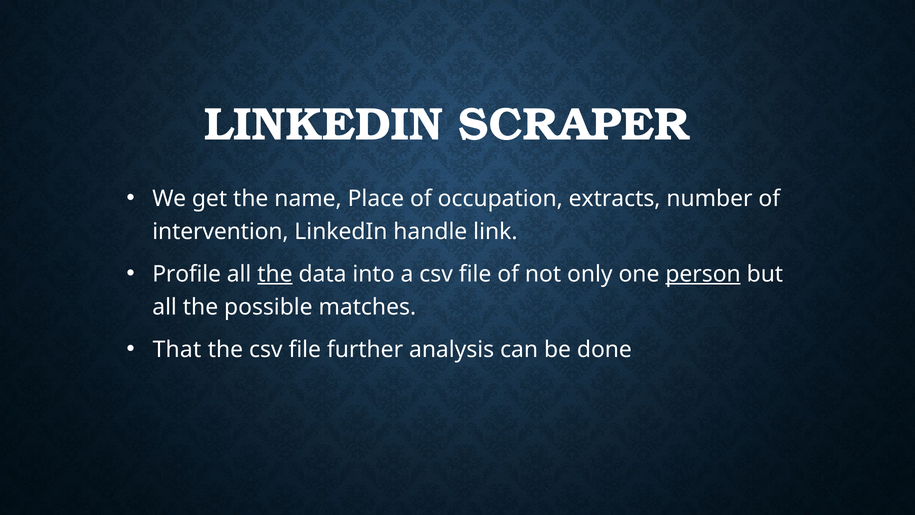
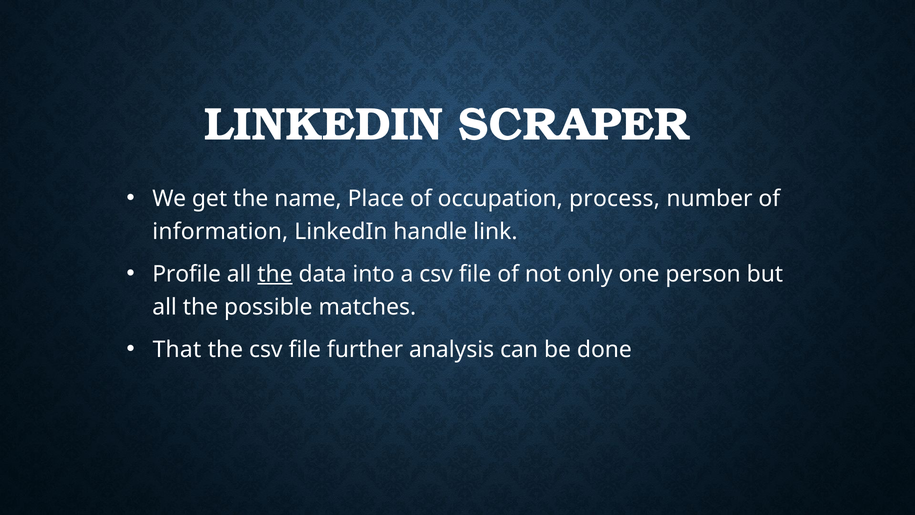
extracts: extracts -> process
intervention: intervention -> information
person underline: present -> none
